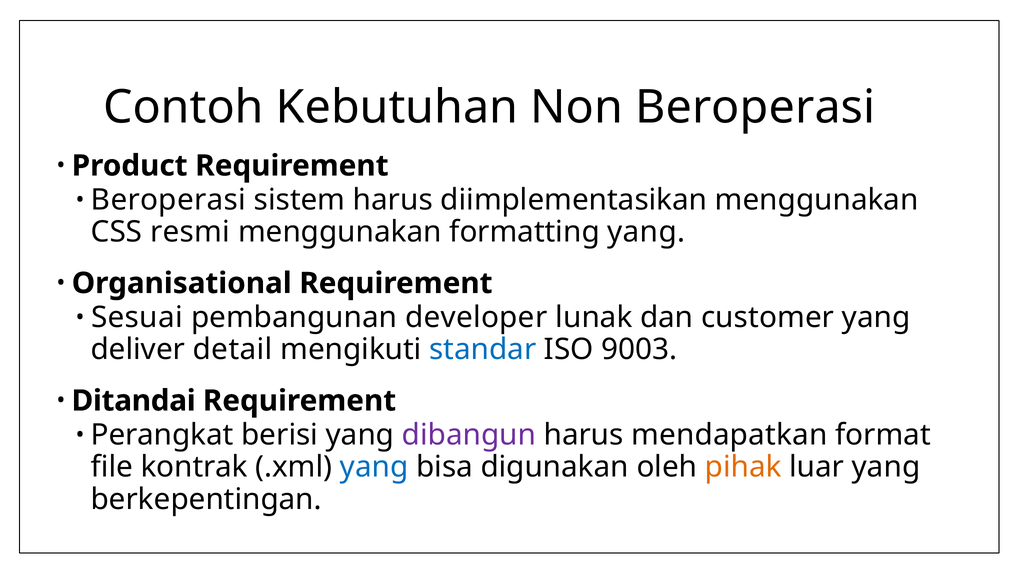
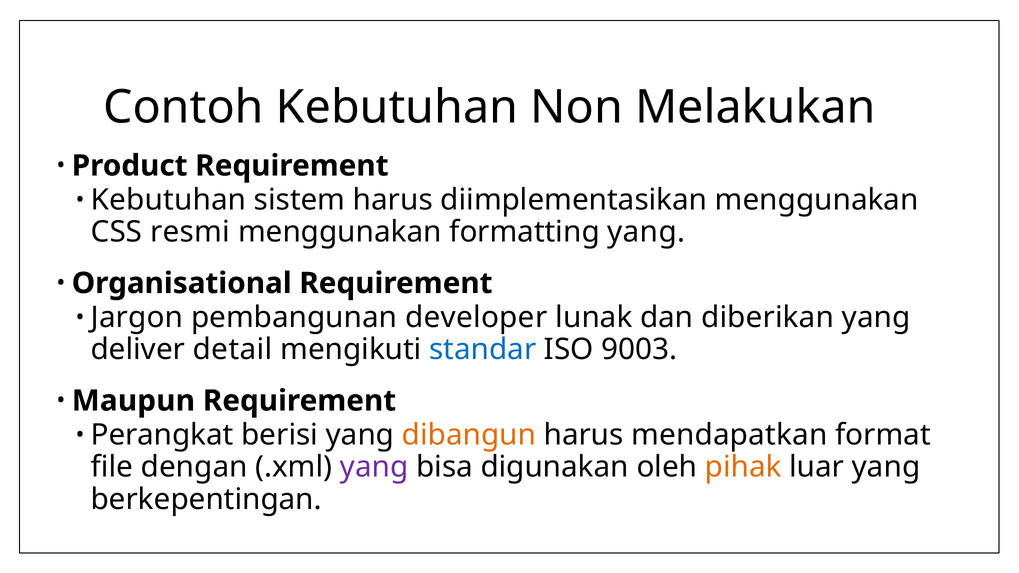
Non Beroperasi: Beroperasi -> Melakukan
Beroperasi at (168, 200): Beroperasi -> Kebutuhan
Sesuai: Sesuai -> Jargon
customer: customer -> diberikan
Ditandai: Ditandai -> Maupun
dibangun colour: purple -> orange
kontrak: kontrak -> dengan
yang at (374, 467) colour: blue -> purple
